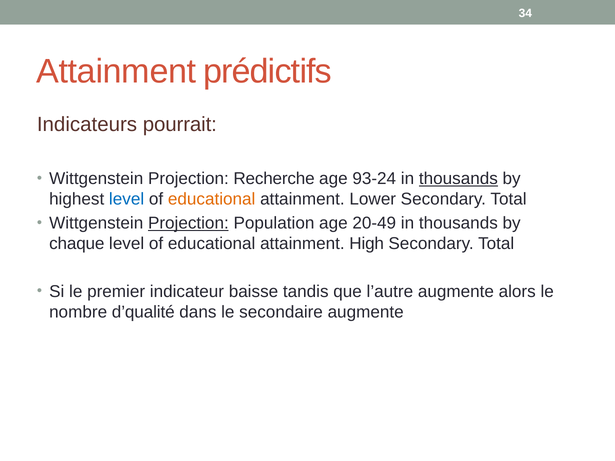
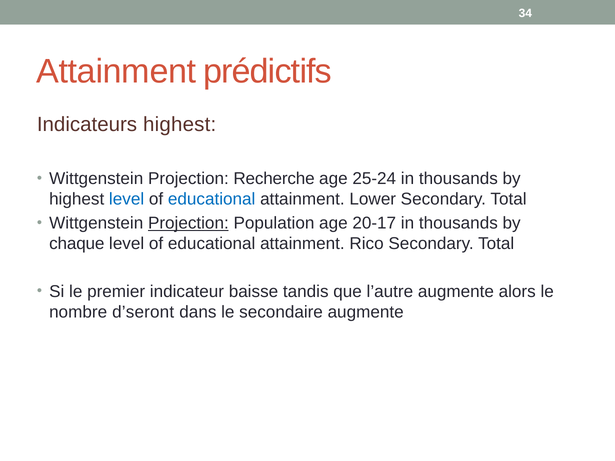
Indicateurs pourrait: pourrait -> highest
93-24: 93-24 -> 25-24
thousands at (458, 179) underline: present -> none
educational at (212, 199) colour: orange -> blue
20-49: 20-49 -> 20-17
High: High -> Rico
d’qualité: d’qualité -> d’seront
